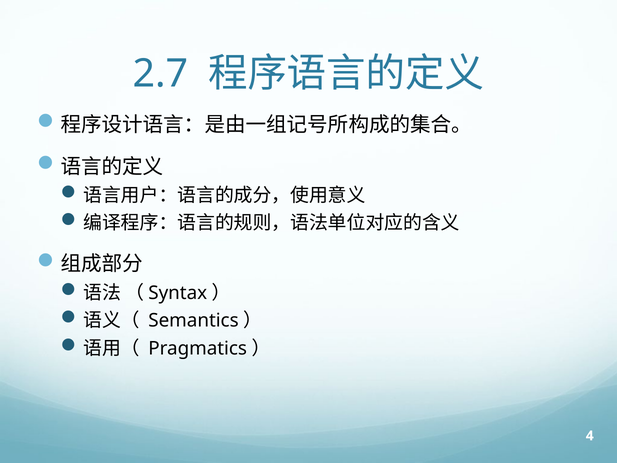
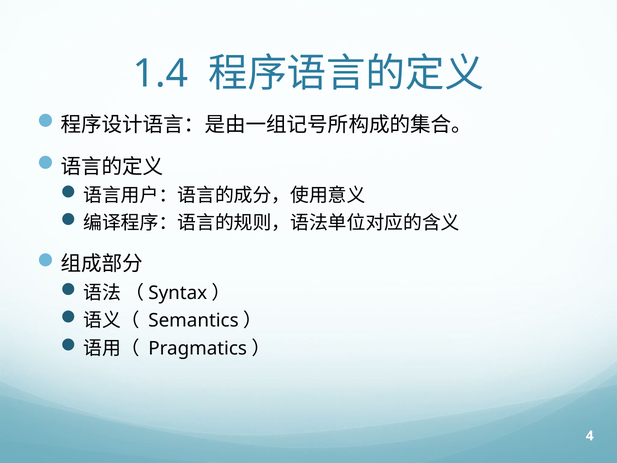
2.7: 2.7 -> 1.4
